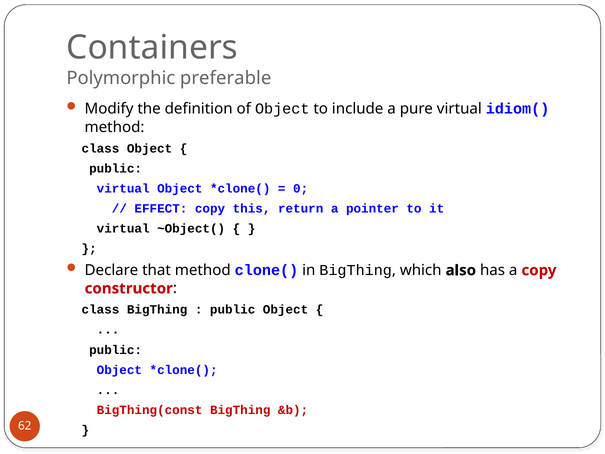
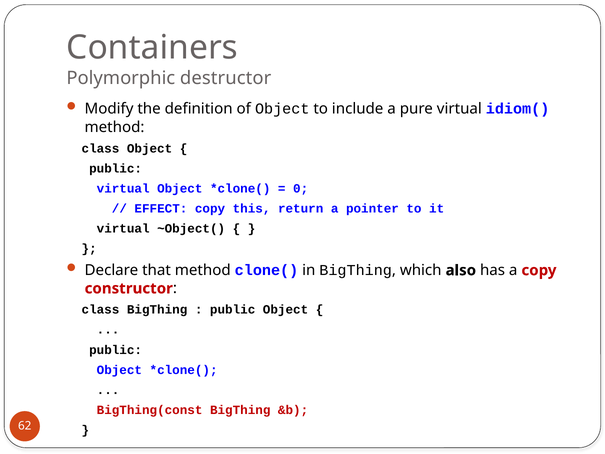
preferable: preferable -> destructor
